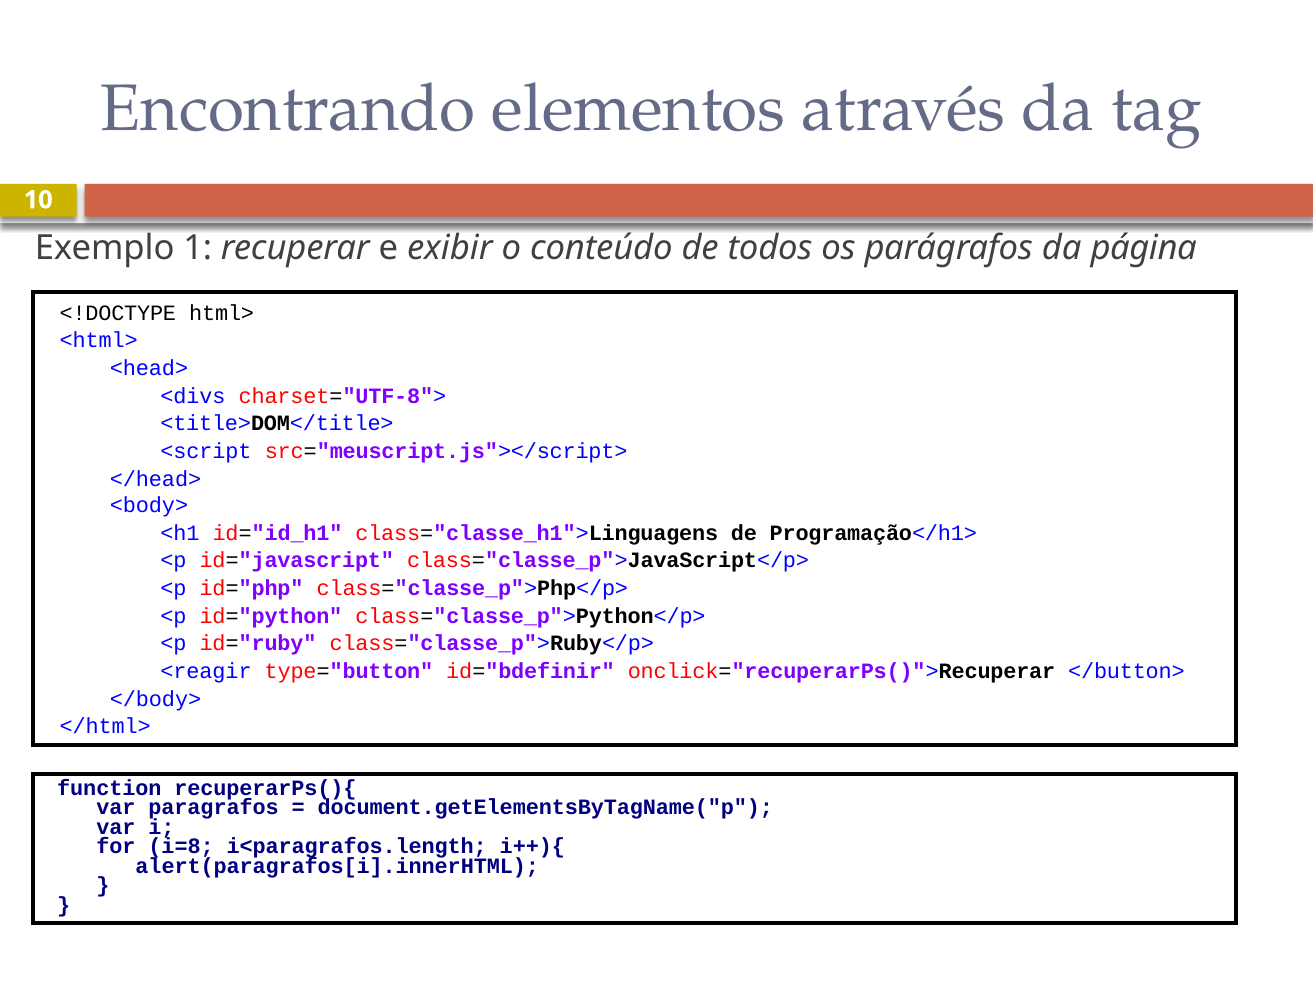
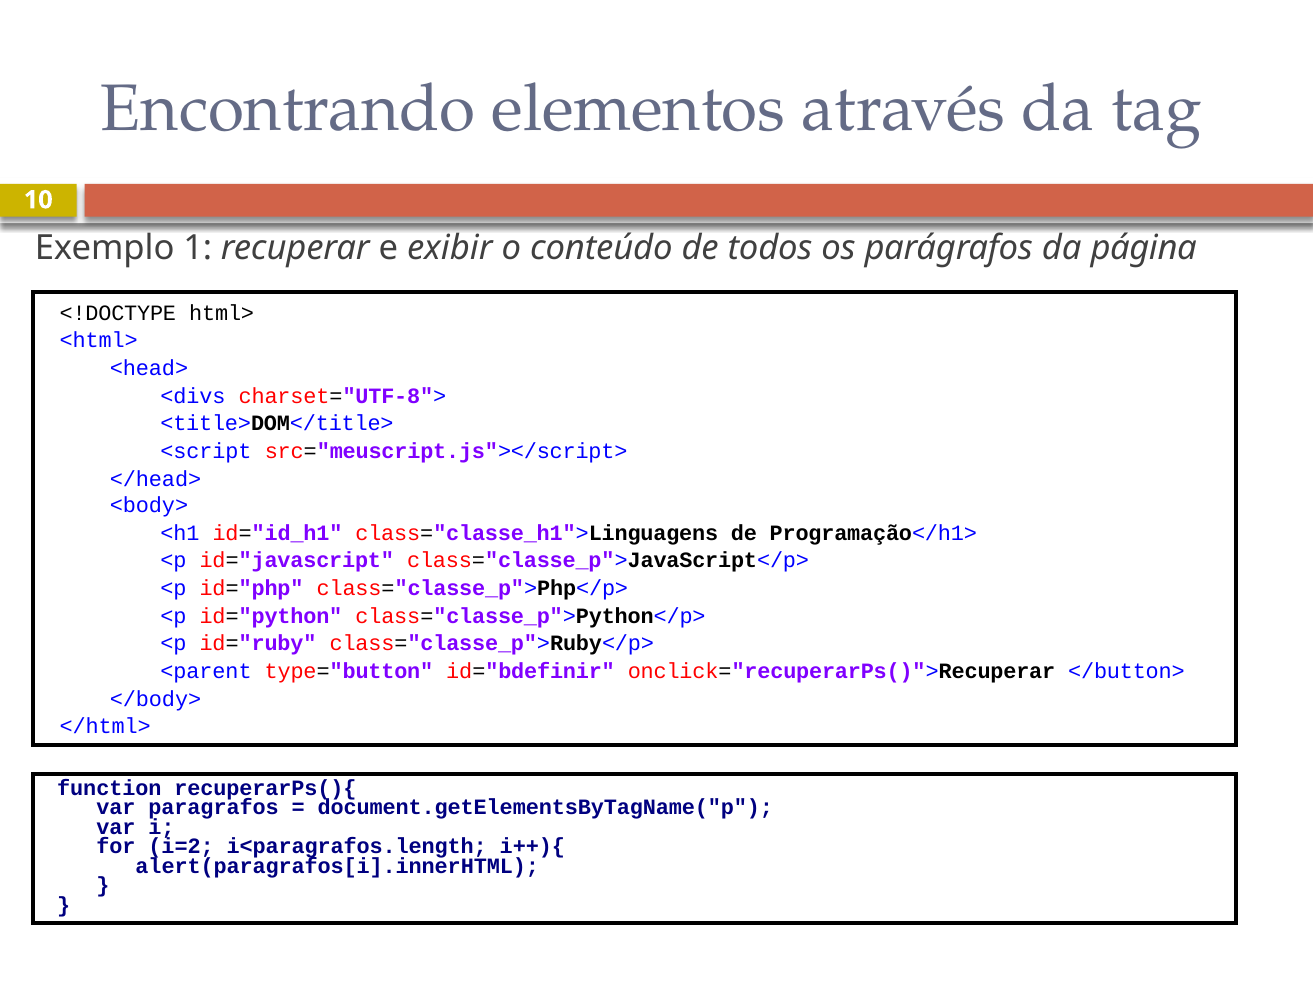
<reagir: <reagir -> <parent
i=8: i=8 -> i=2
